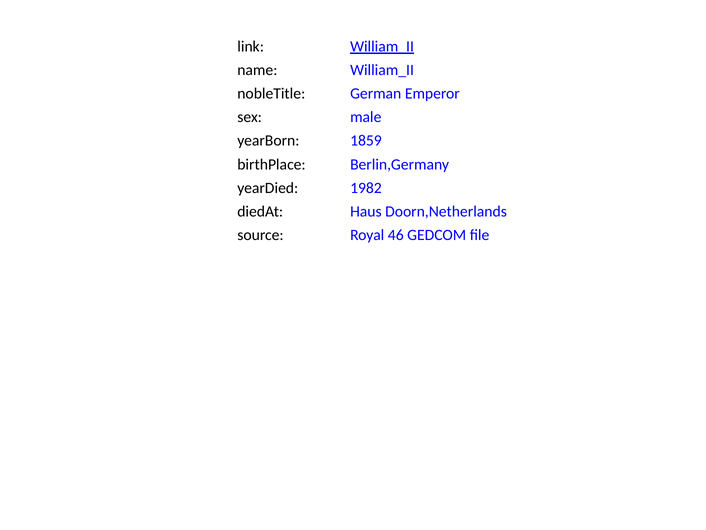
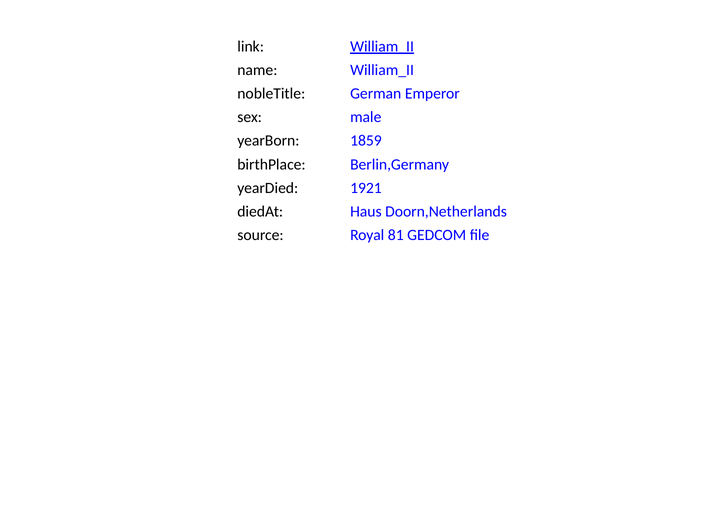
1982: 1982 -> 1921
46: 46 -> 81
